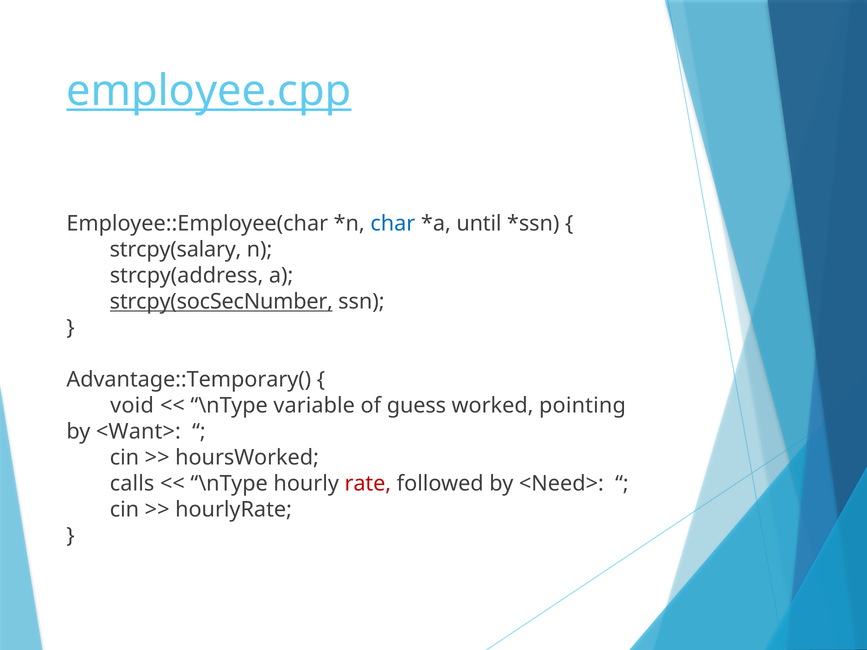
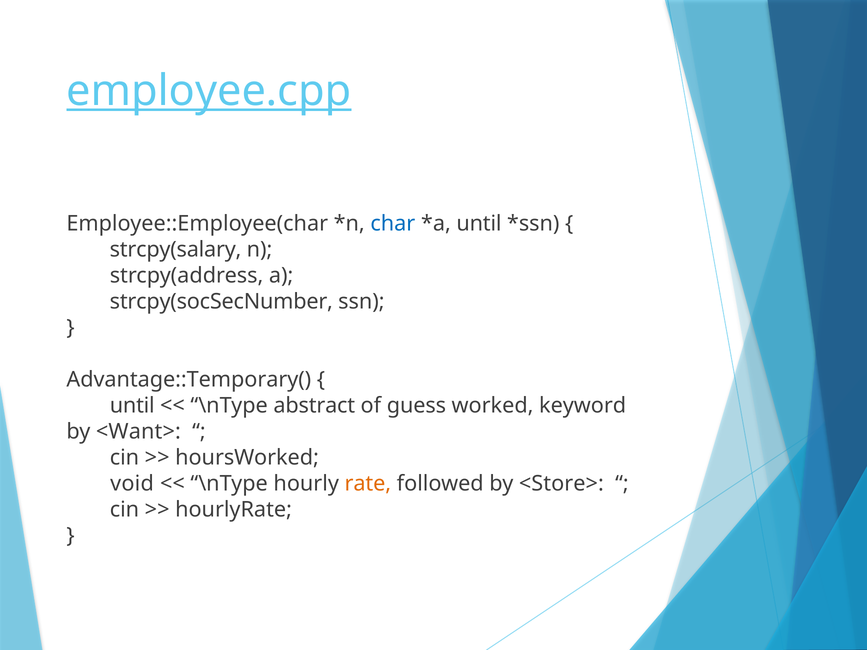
strcpy(socSecNumber underline: present -> none
void at (132, 406): void -> until
variable: variable -> abstract
pointing: pointing -> keyword
calls: calls -> void
rate colour: red -> orange
<Need>: <Need> -> <Store>
